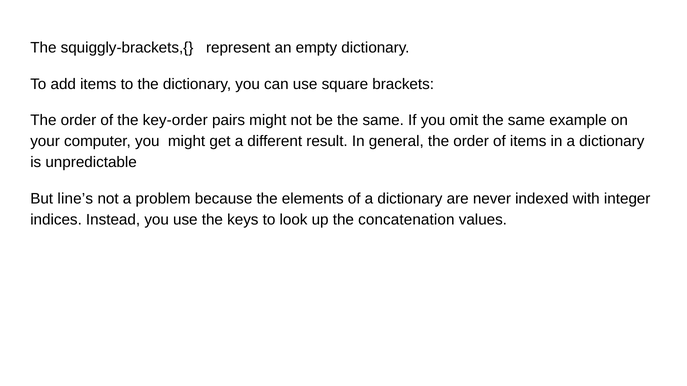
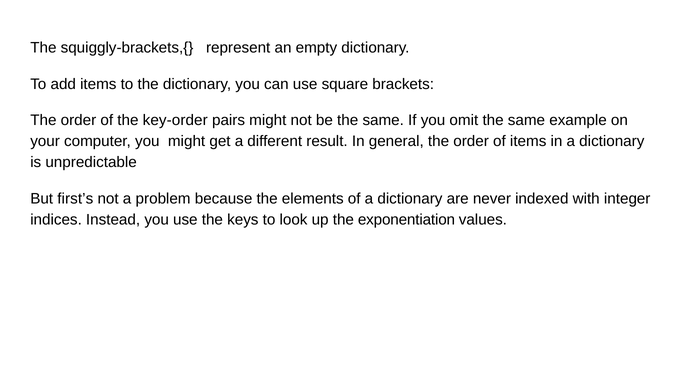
line’s: line’s -> first’s
concatenation: concatenation -> exponentiation
